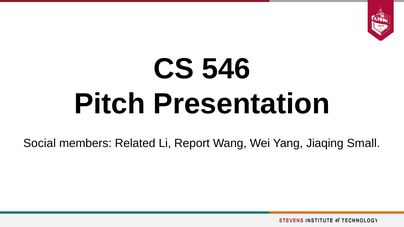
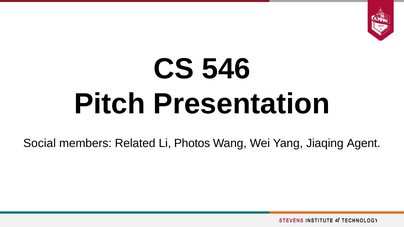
Report: Report -> Photos
Small: Small -> Agent
